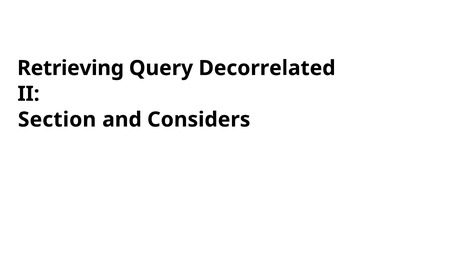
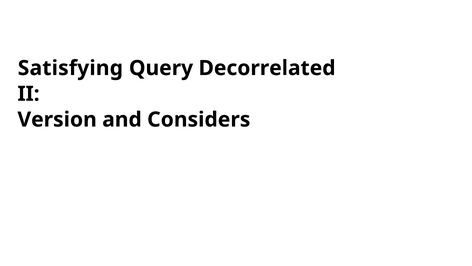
Retrieving: Retrieving -> Satisfying
Section: Section -> Version
